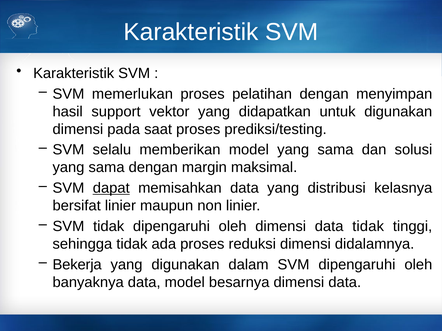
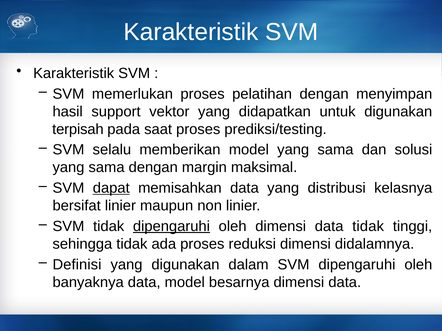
dimensi at (78, 129): dimensi -> terpisah
dipengaruhi at (171, 227) underline: none -> present
Bekerja: Bekerja -> Definisi
